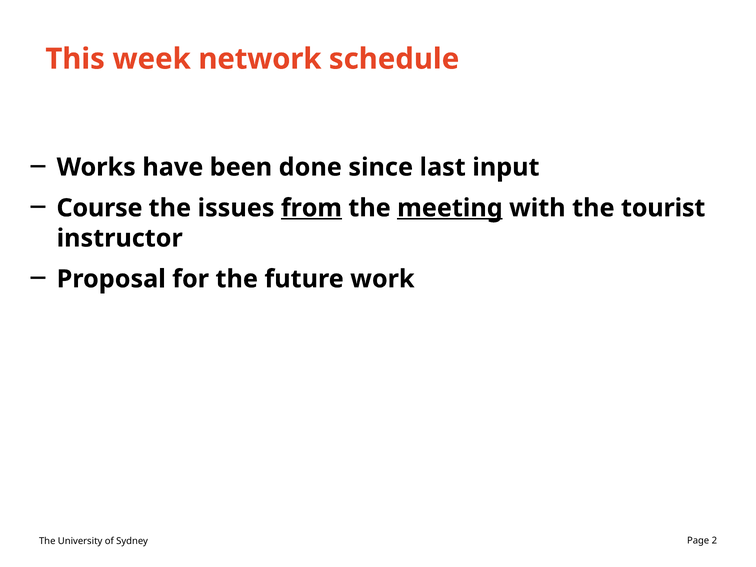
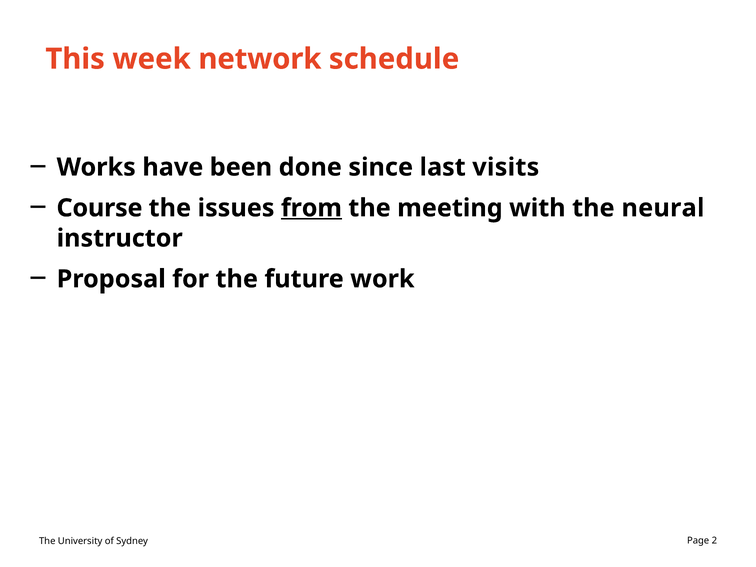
input: input -> visits
meeting underline: present -> none
tourist: tourist -> neural
